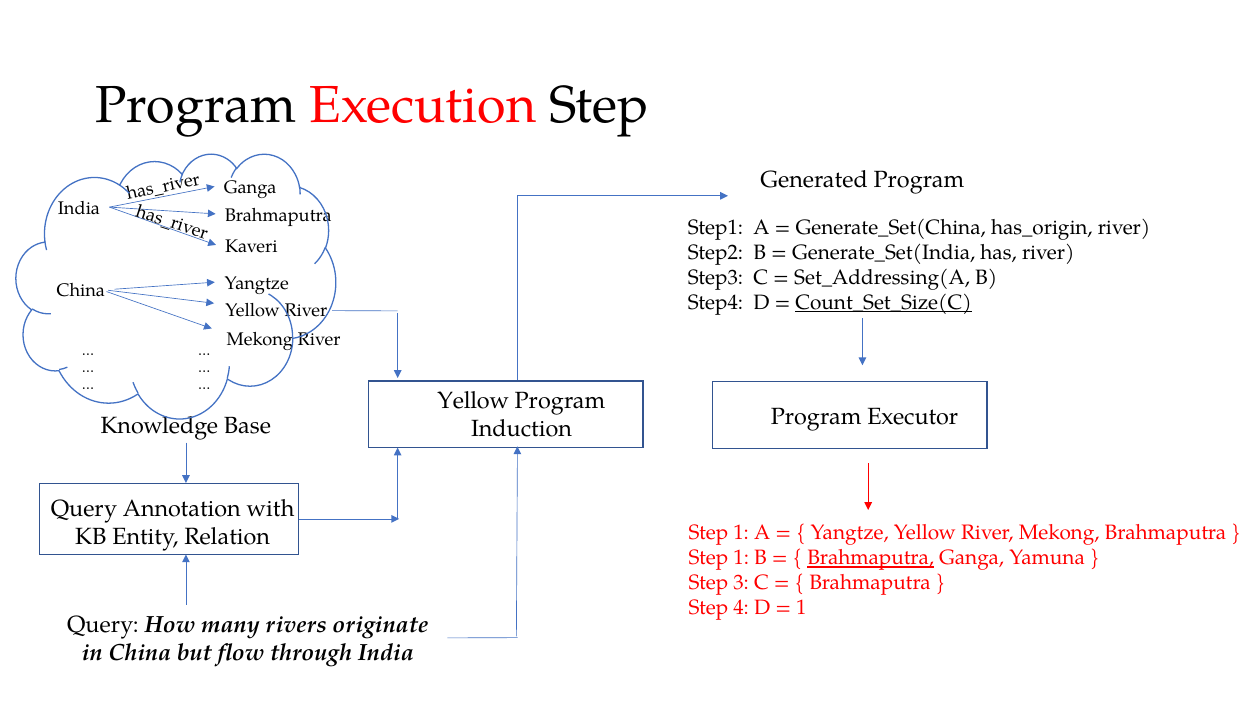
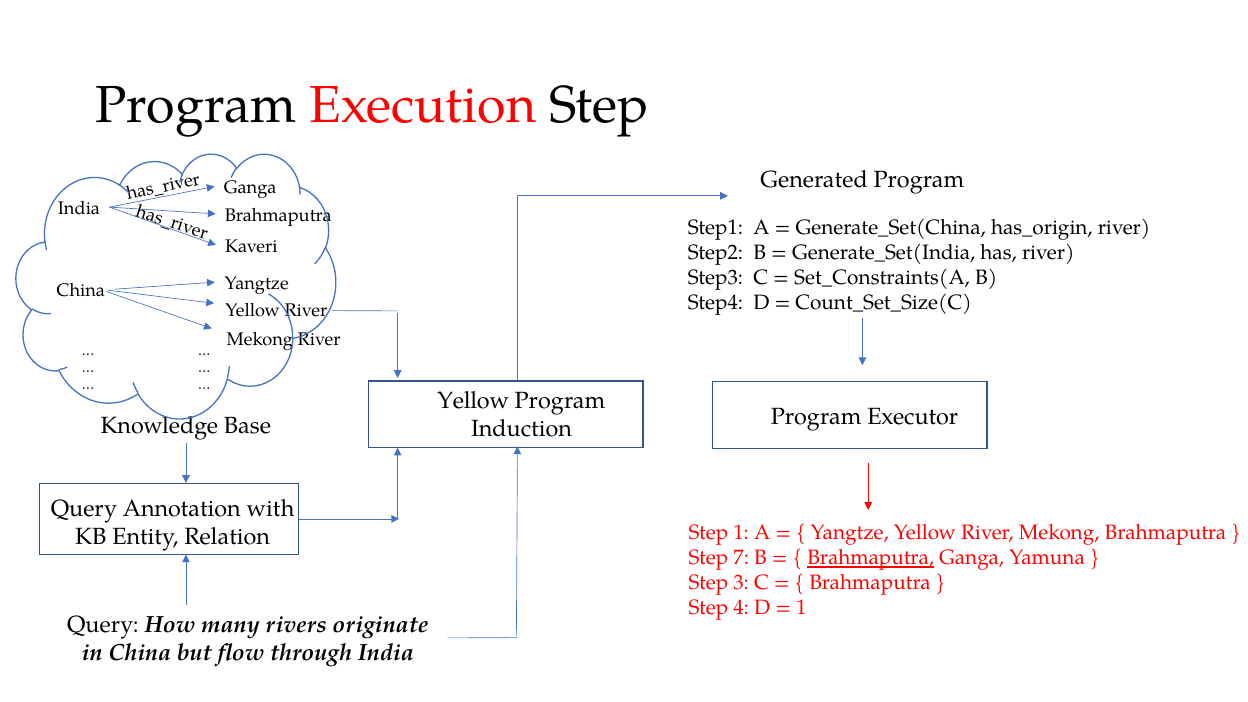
Set_Addressing(A: Set_Addressing(A -> Set_Constraints(A
Count_Set_Size(C underline: present -> none
1 at (741, 558): 1 -> 7
